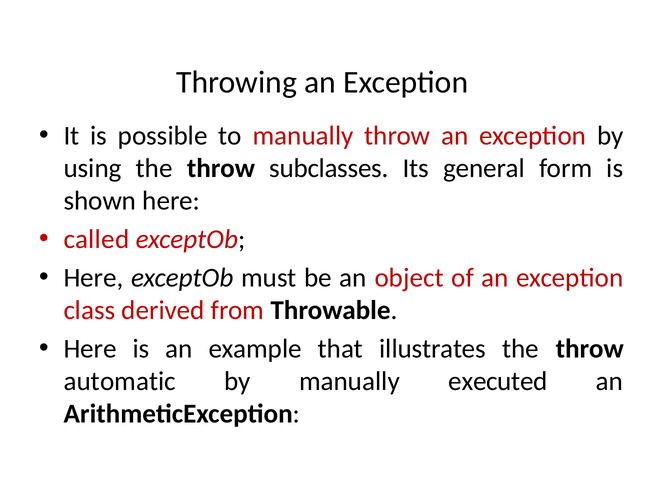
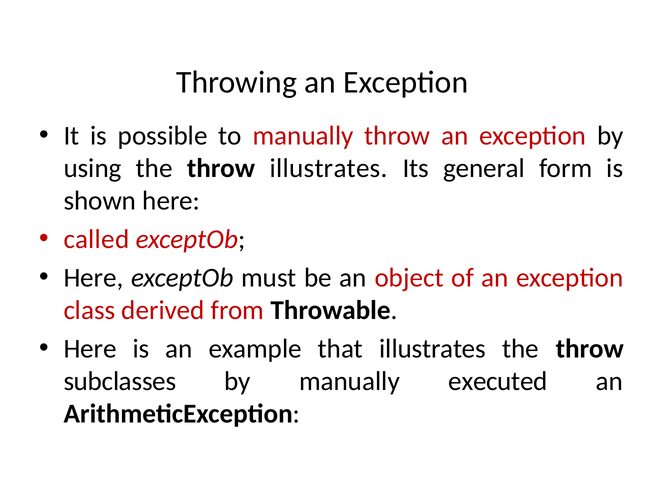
throw subclasses: subclasses -> illustrates
automatic: automatic -> subclasses
